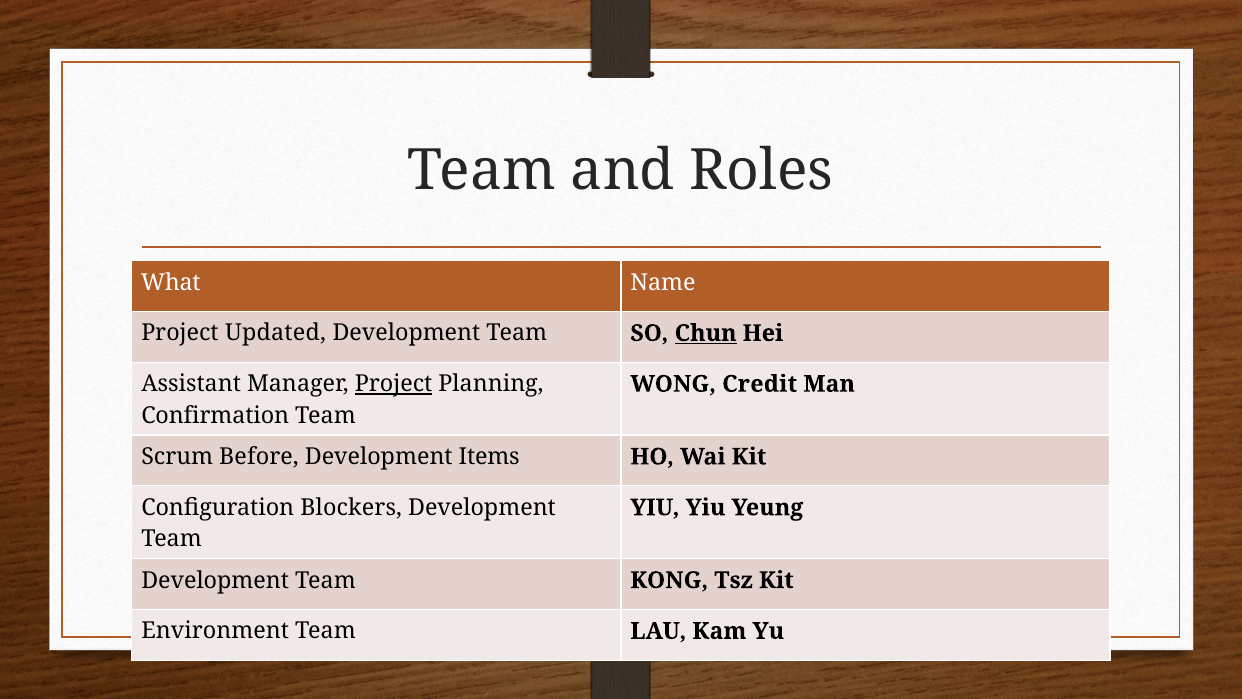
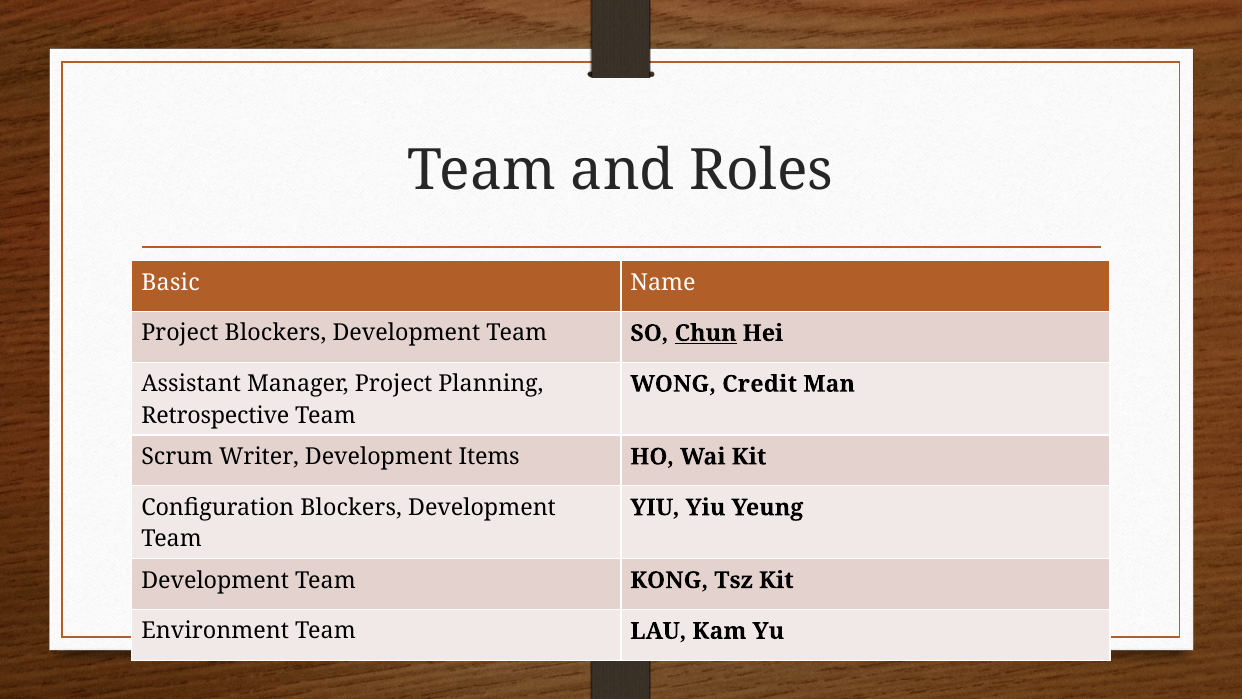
What: What -> Basic
Project Updated: Updated -> Blockers
Project at (394, 384) underline: present -> none
Confirmation: Confirmation -> Retrospective
Before: Before -> Writer
